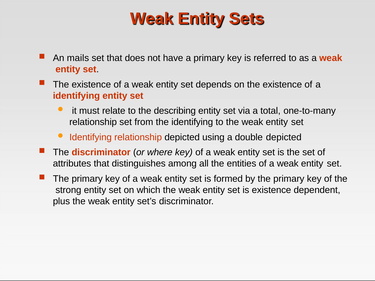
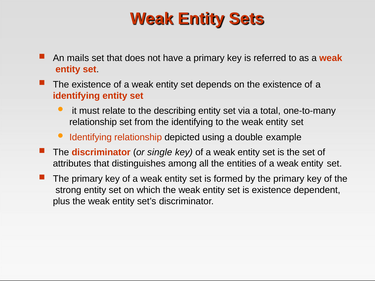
double depicted: depicted -> example
where: where -> single
